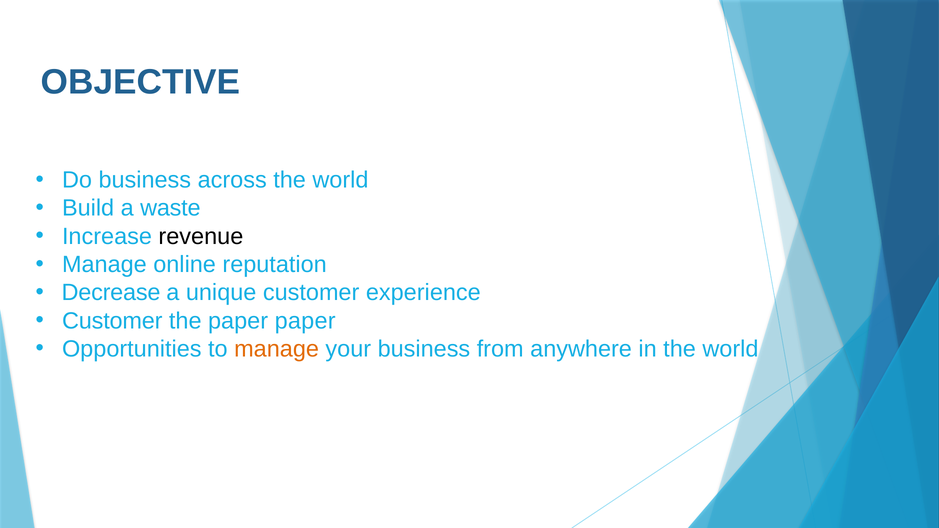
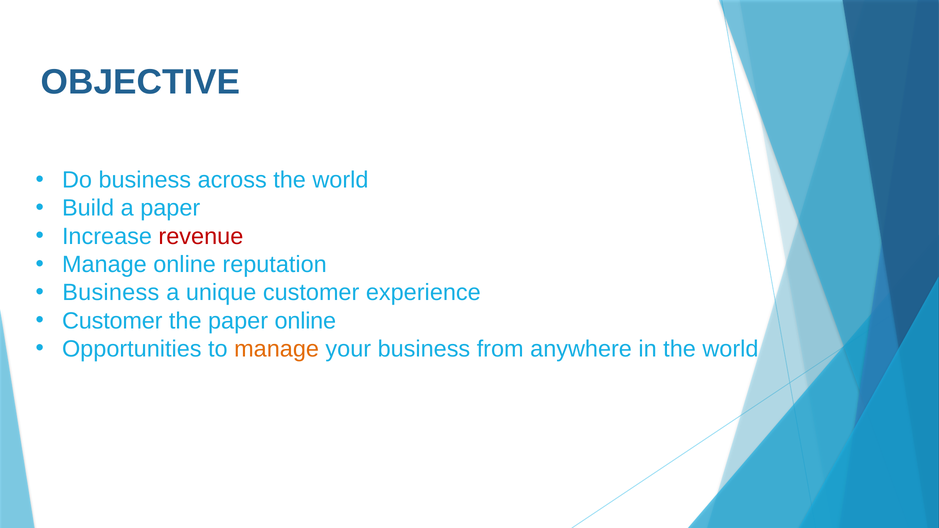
a waste: waste -> paper
revenue colour: black -> red
Decrease at (111, 293): Decrease -> Business
paper paper: paper -> online
